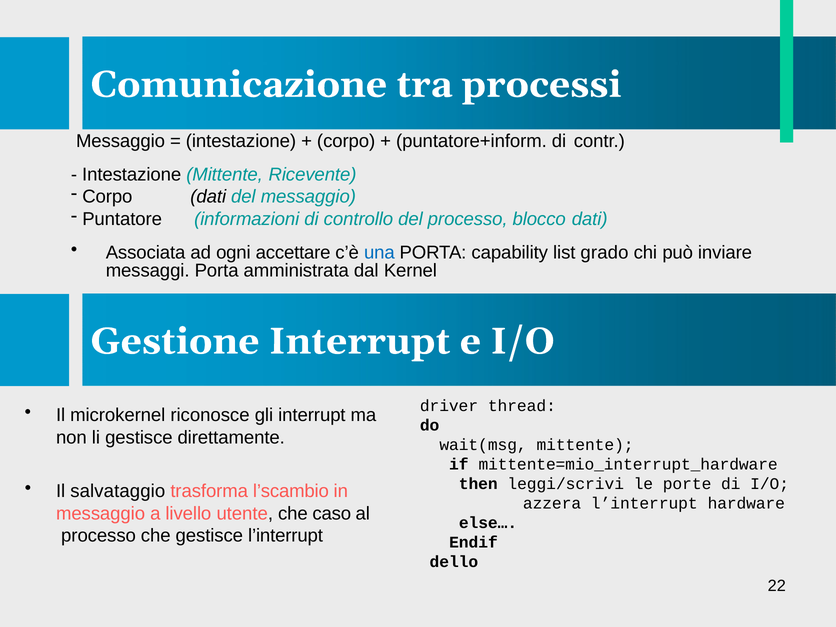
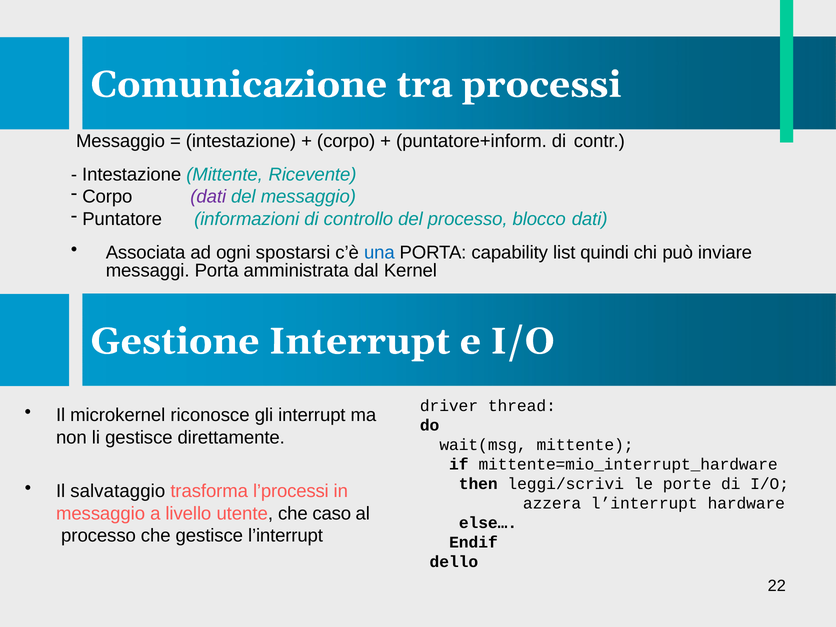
dati at (208, 197) colour: black -> purple
accettare: accettare -> spostarsi
grado: grado -> quindi
l’scambio: l’scambio -> l’processi
